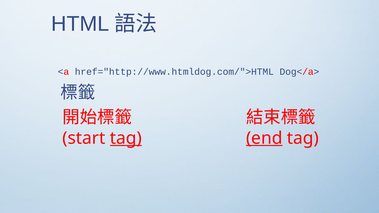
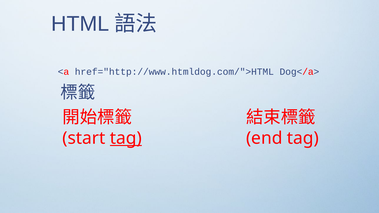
end underline: present -> none
